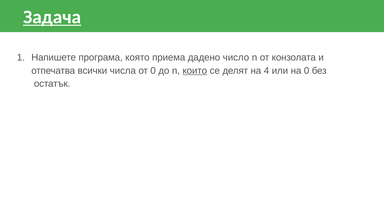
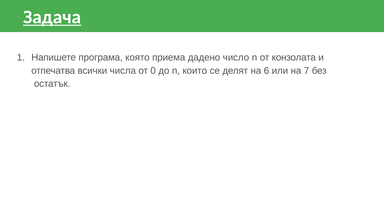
които underline: present -> none
4: 4 -> 6
на 0: 0 -> 7
